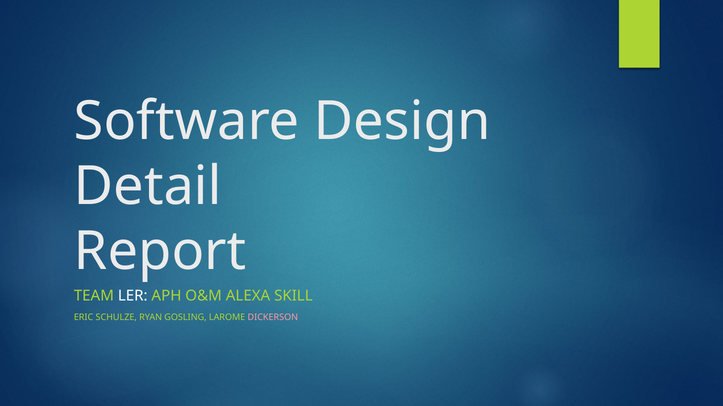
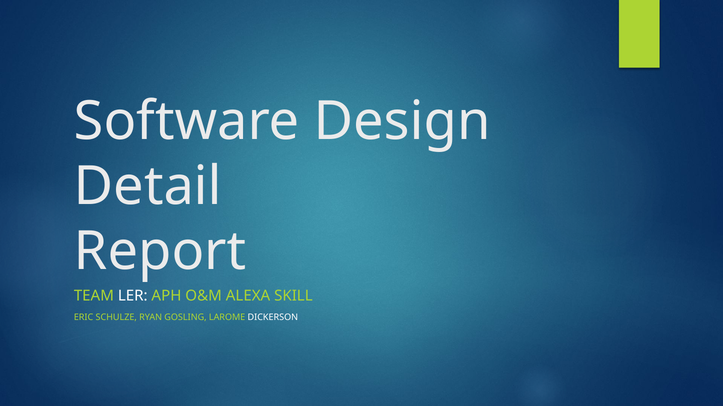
DICKERSON colour: pink -> white
